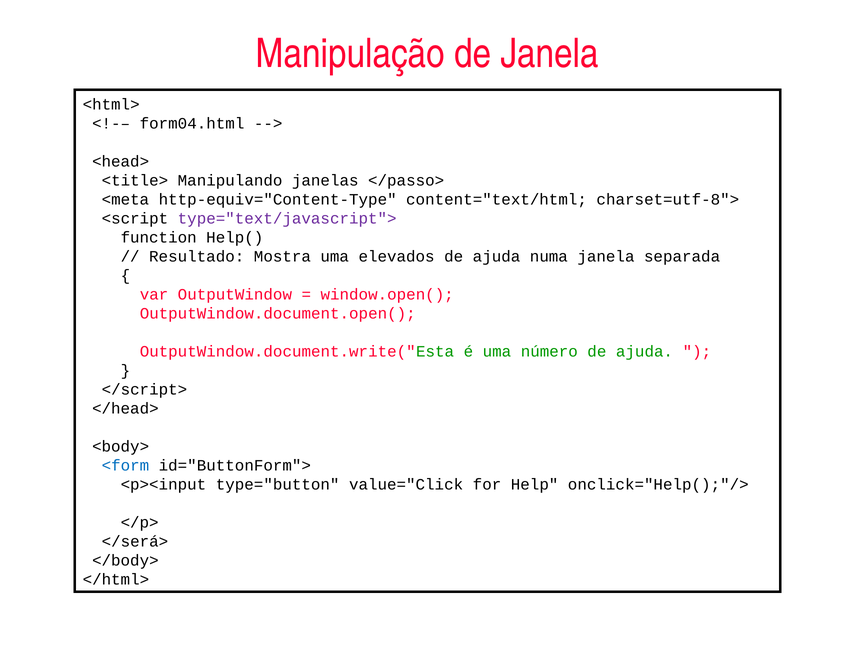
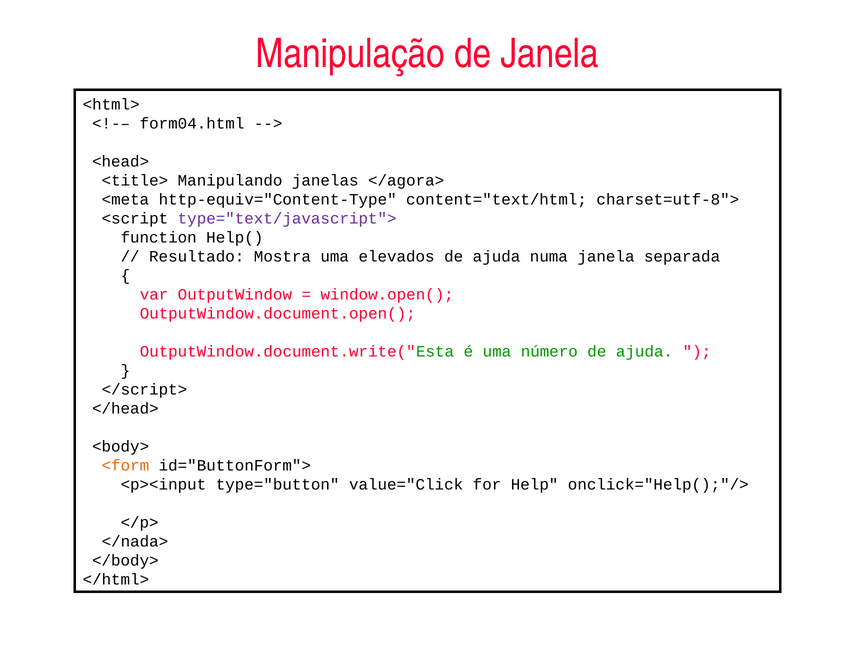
</passo>: </passo> -> </agora>
<form colour: blue -> orange
</será>: </será> -> </nada>
